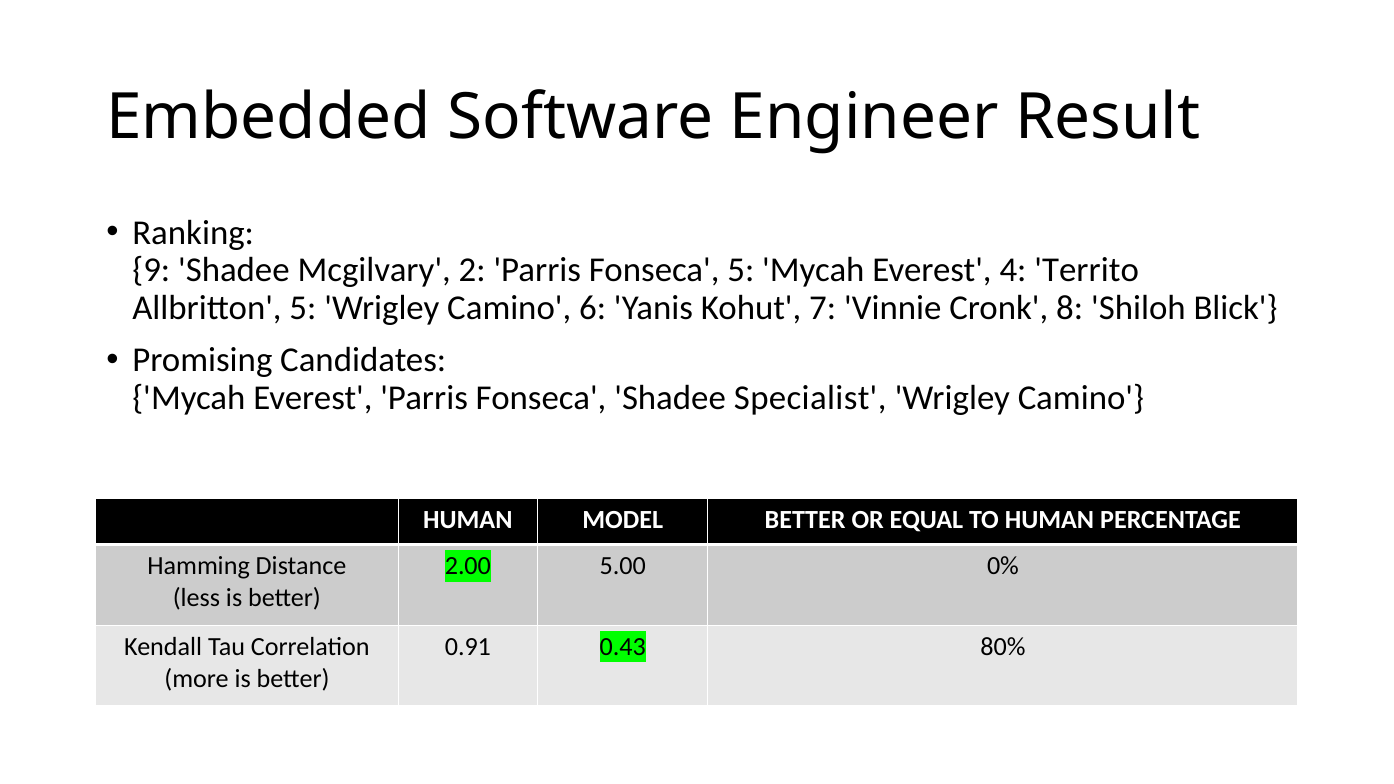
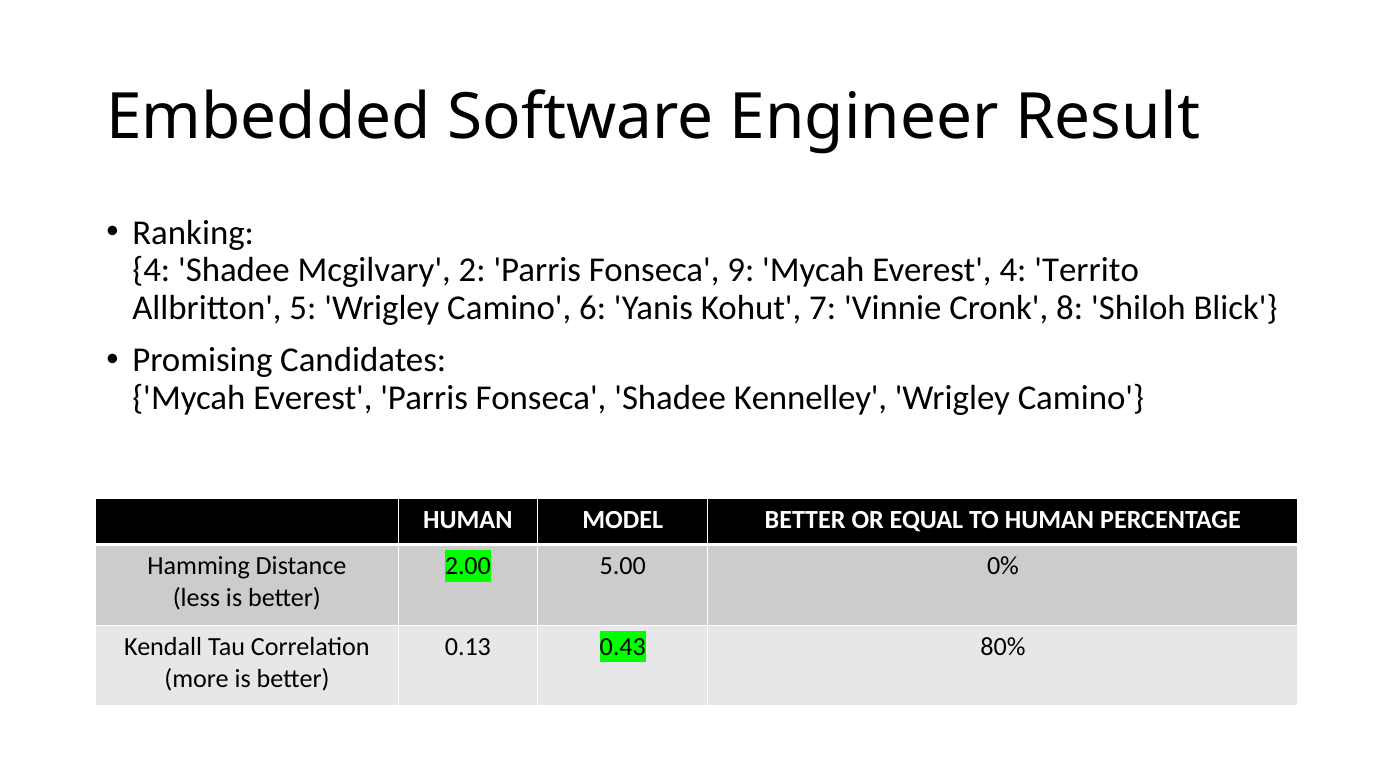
9 at (151, 270): 9 -> 4
Fonseca 5: 5 -> 9
Specialist: Specialist -> Kennelley
0.91: 0.91 -> 0.13
